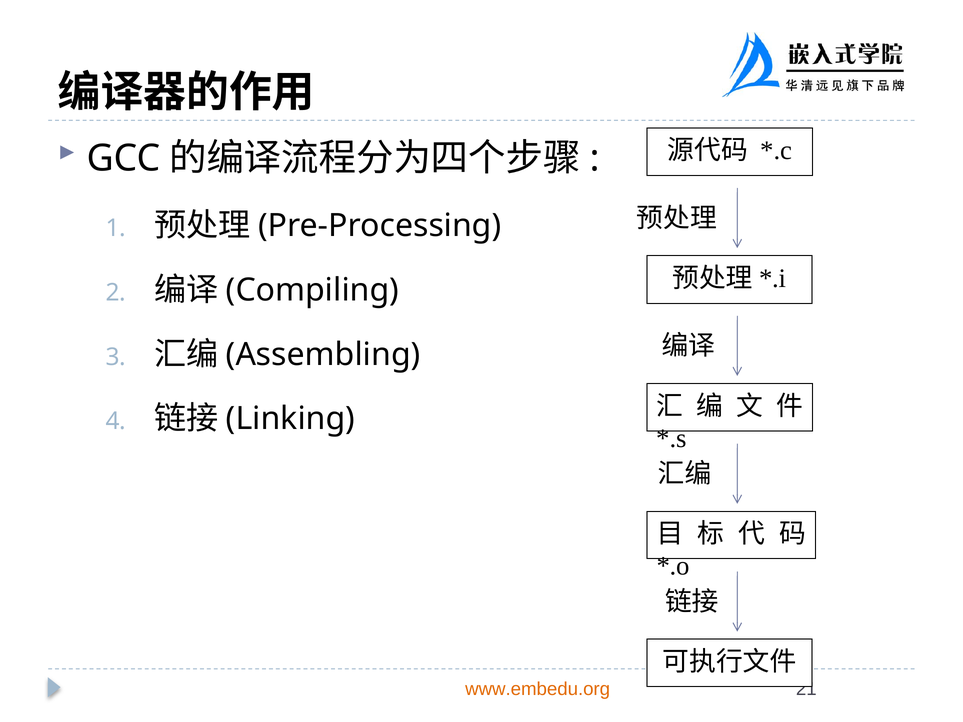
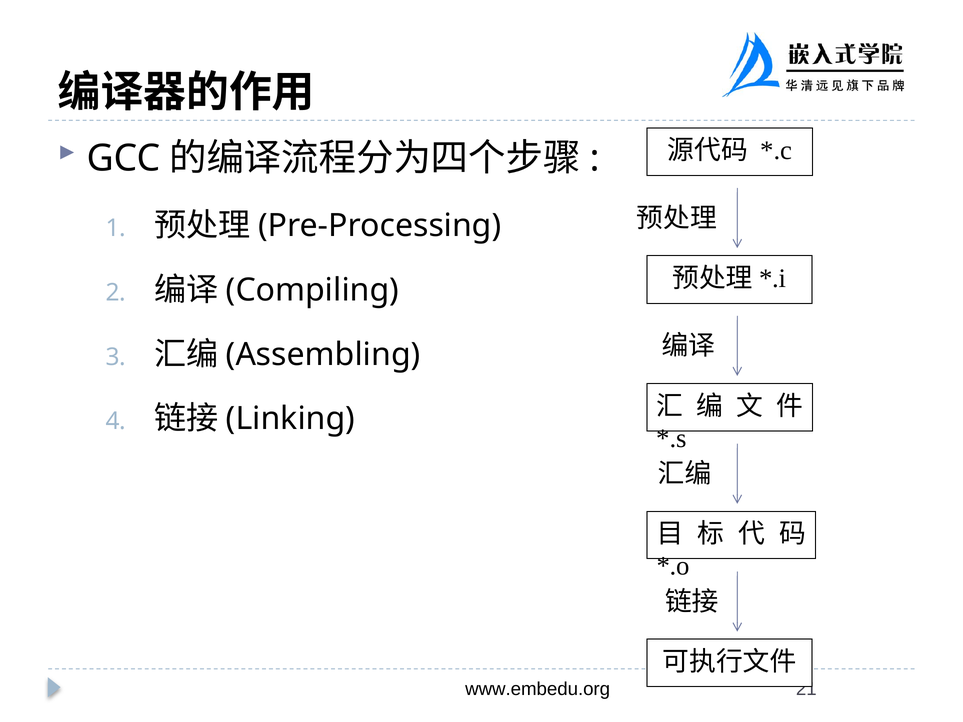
www.embedu.org colour: orange -> black
